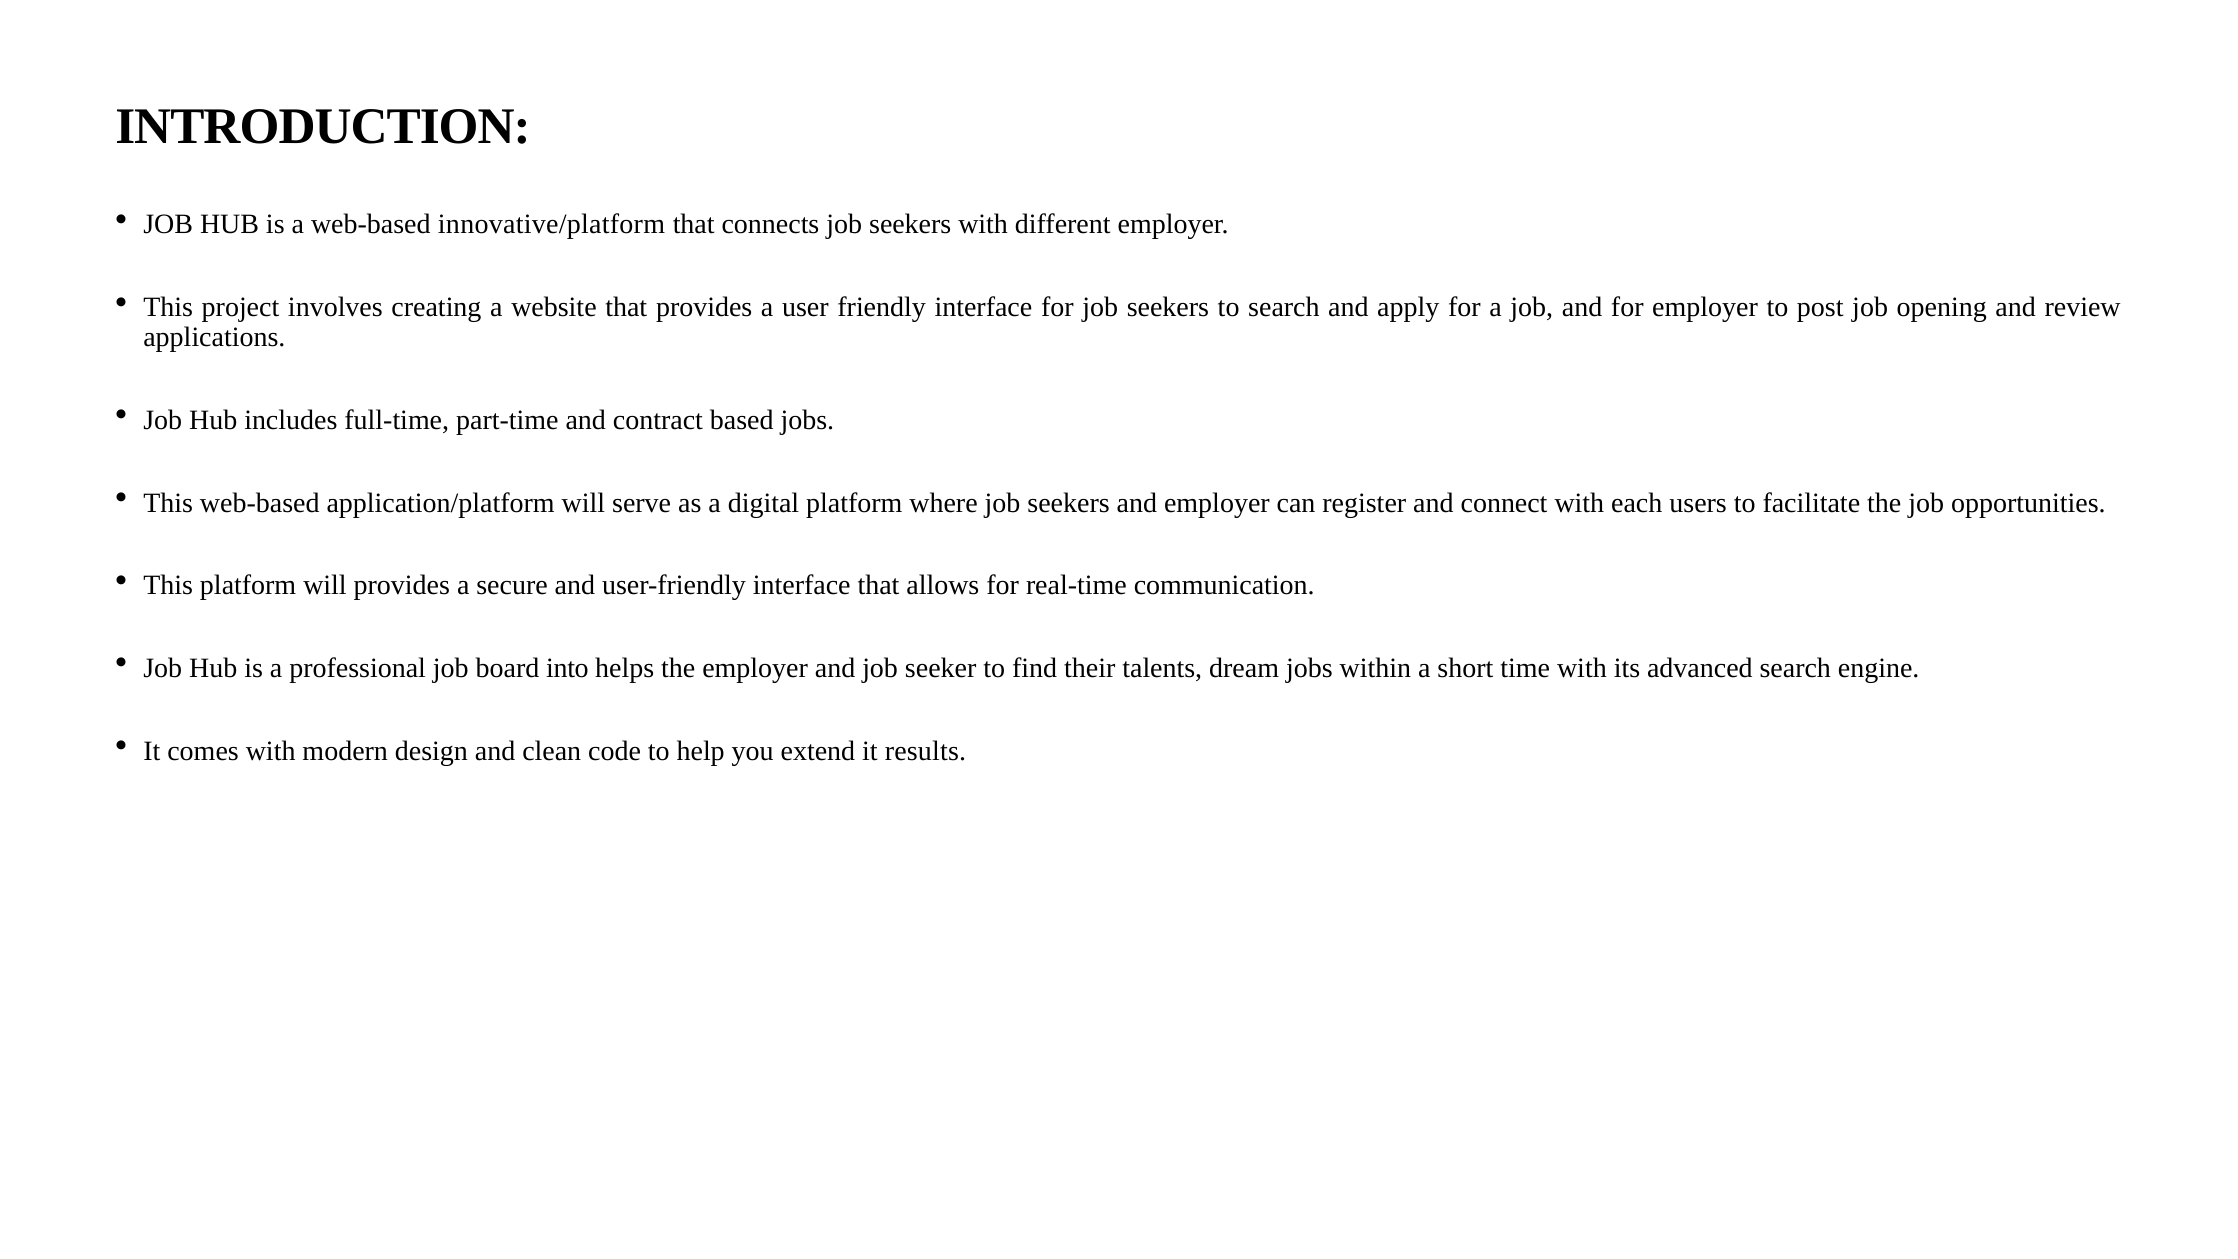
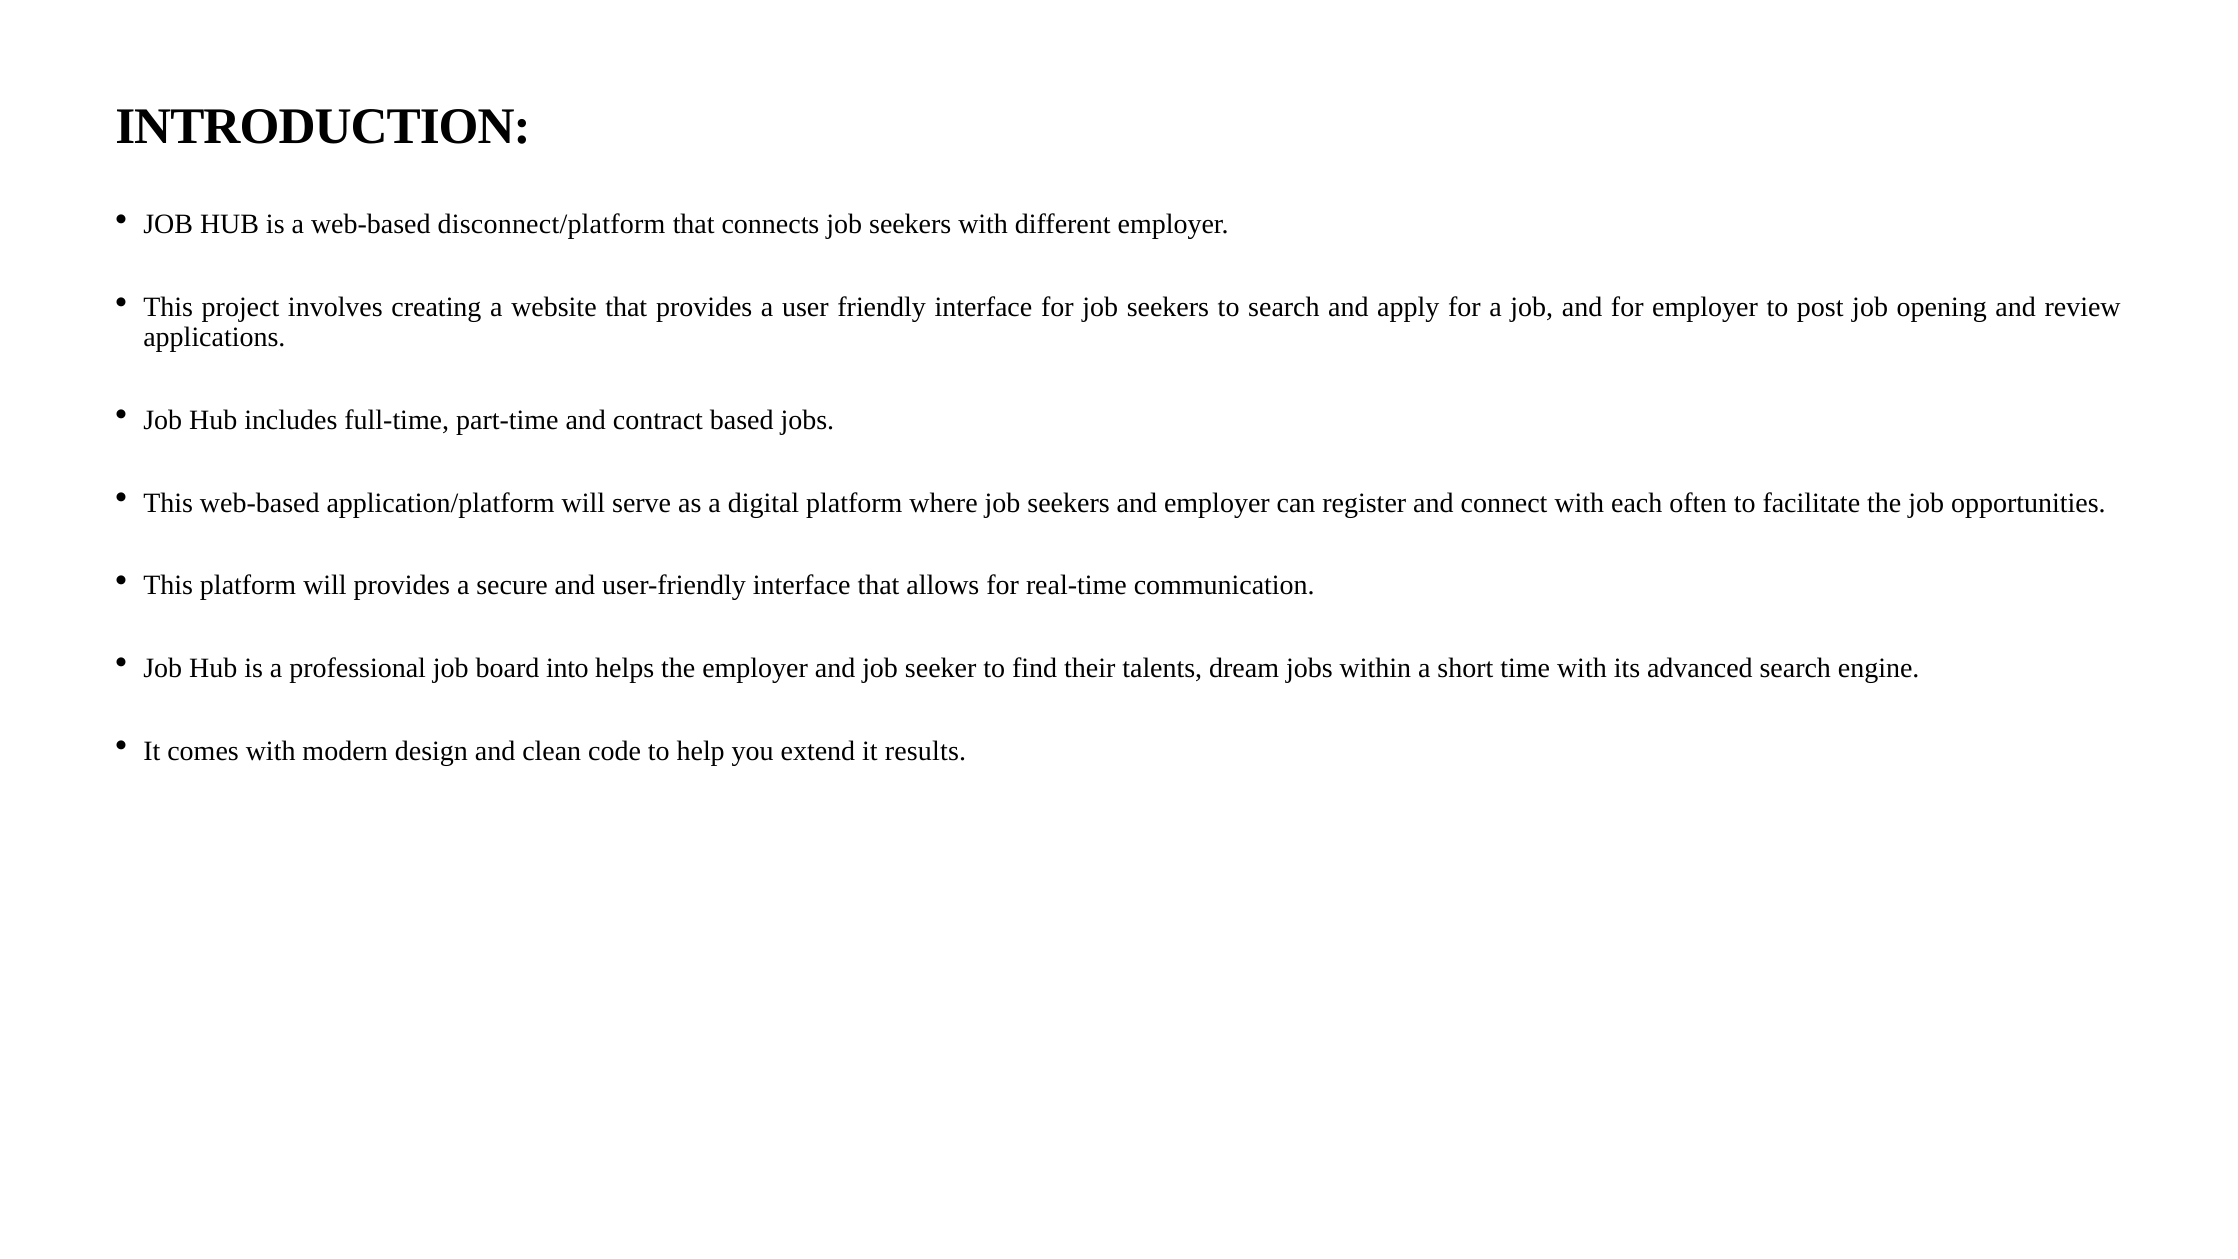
innovative/platform: innovative/platform -> disconnect/platform
users: users -> often
